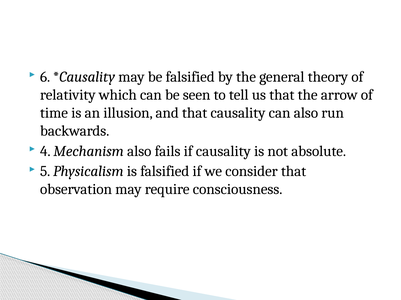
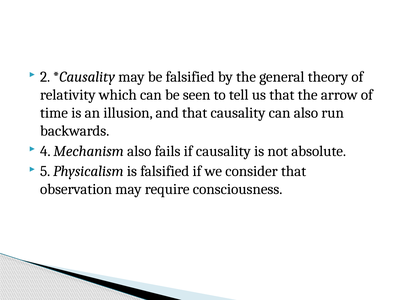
6: 6 -> 2
